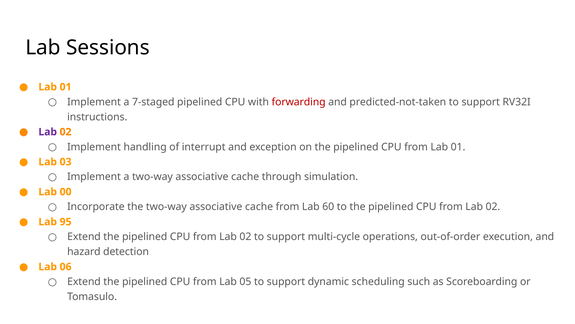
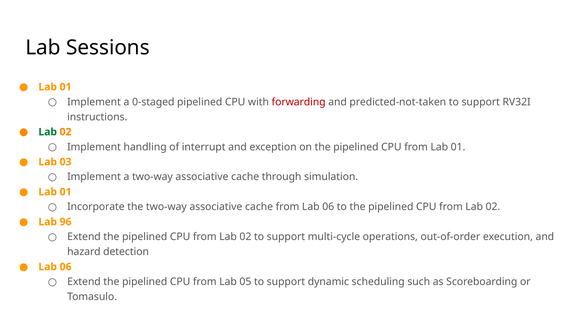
7-staged: 7-staged -> 0-staged
Lab at (48, 132) colour: purple -> green
00 at (66, 192): 00 -> 01
from Lab 60: 60 -> 06
95: 95 -> 96
